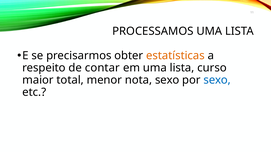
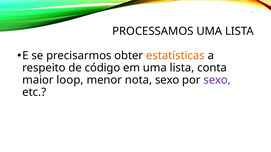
contar: contar -> código
curso: curso -> conta
total: total -> loop
sexo at (217, 80) colour: blue -> purple
